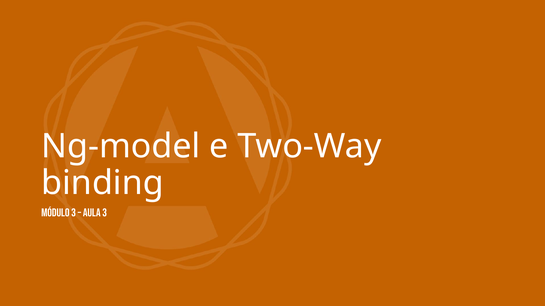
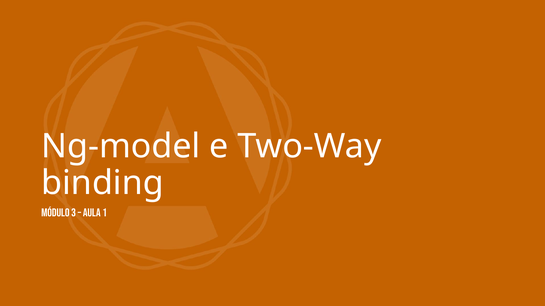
Aula 3: 3 -> 1
